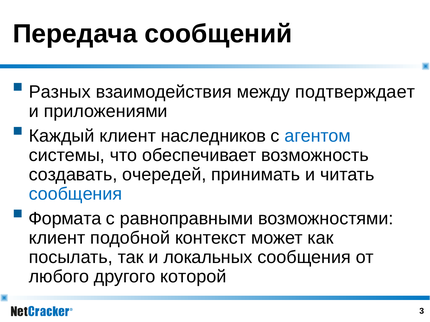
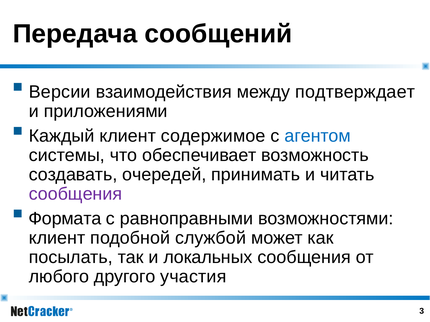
Разных: Разных -> Версии
наследников: наследников -> содержимое
сообщения at (76, 194) colour: blue -> purple
контекст: контекст -> службой
которой: которой -> участия
